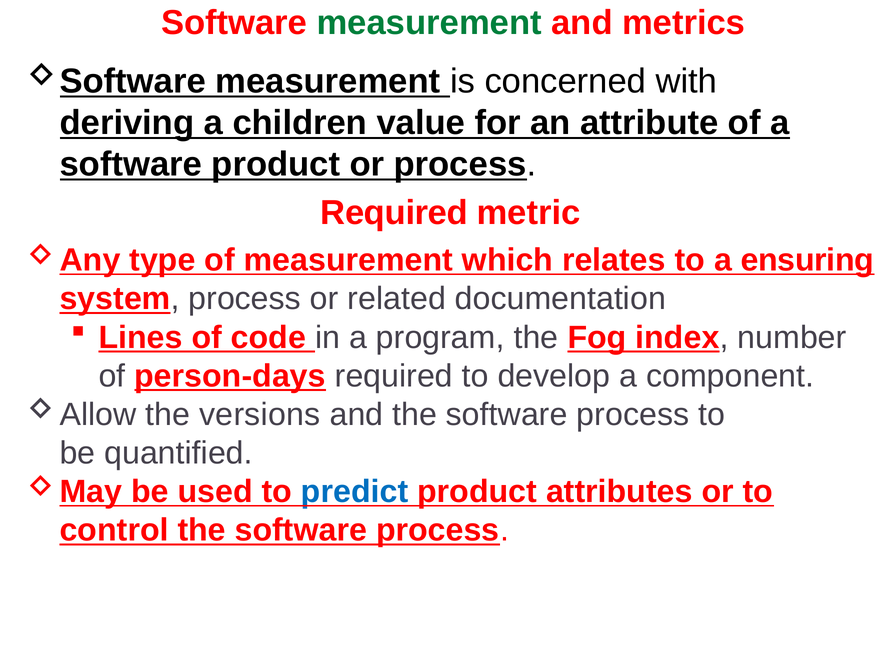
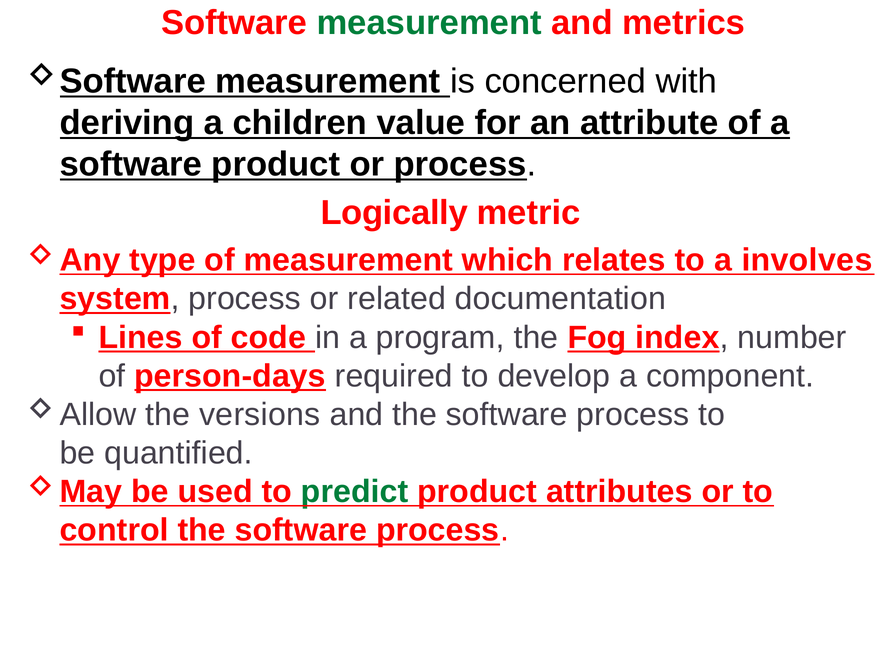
Required at (394, 213): Required -> Logically
ensuring: ensuring -> involves
predict colour: blue -> green
